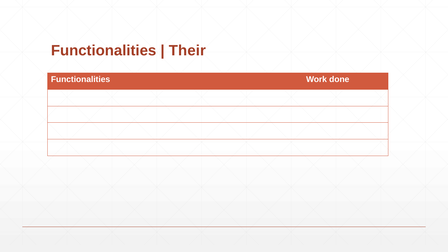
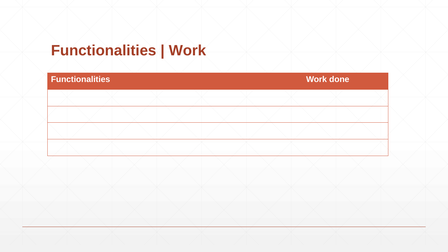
Their at (187, 51): Their -> Work
